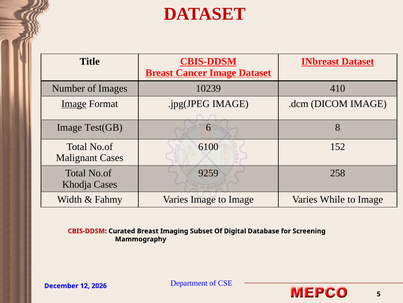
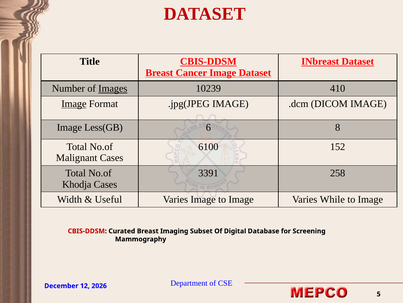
Images underline: none -> present
Test(GB: Test(GB -> Less(GB
9259: 9259 -> 3391
Fahmy: Fahmy -> Useful
